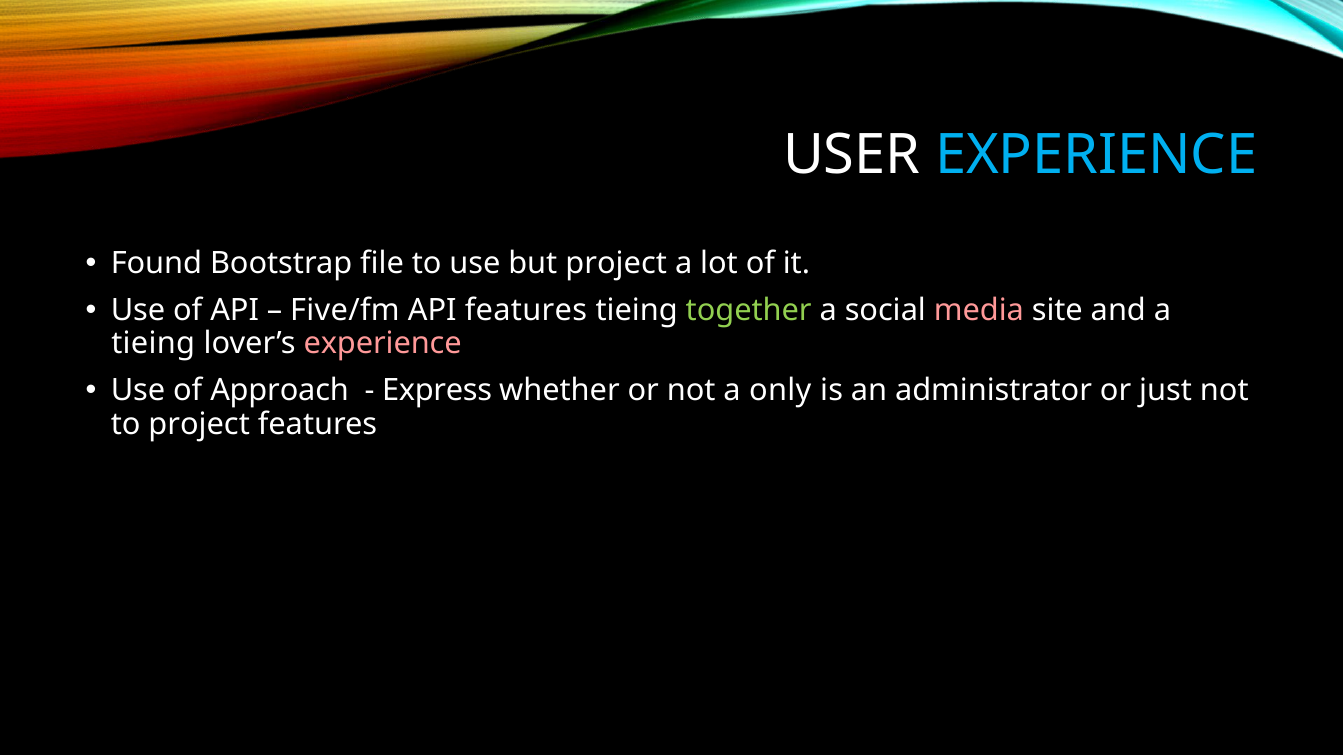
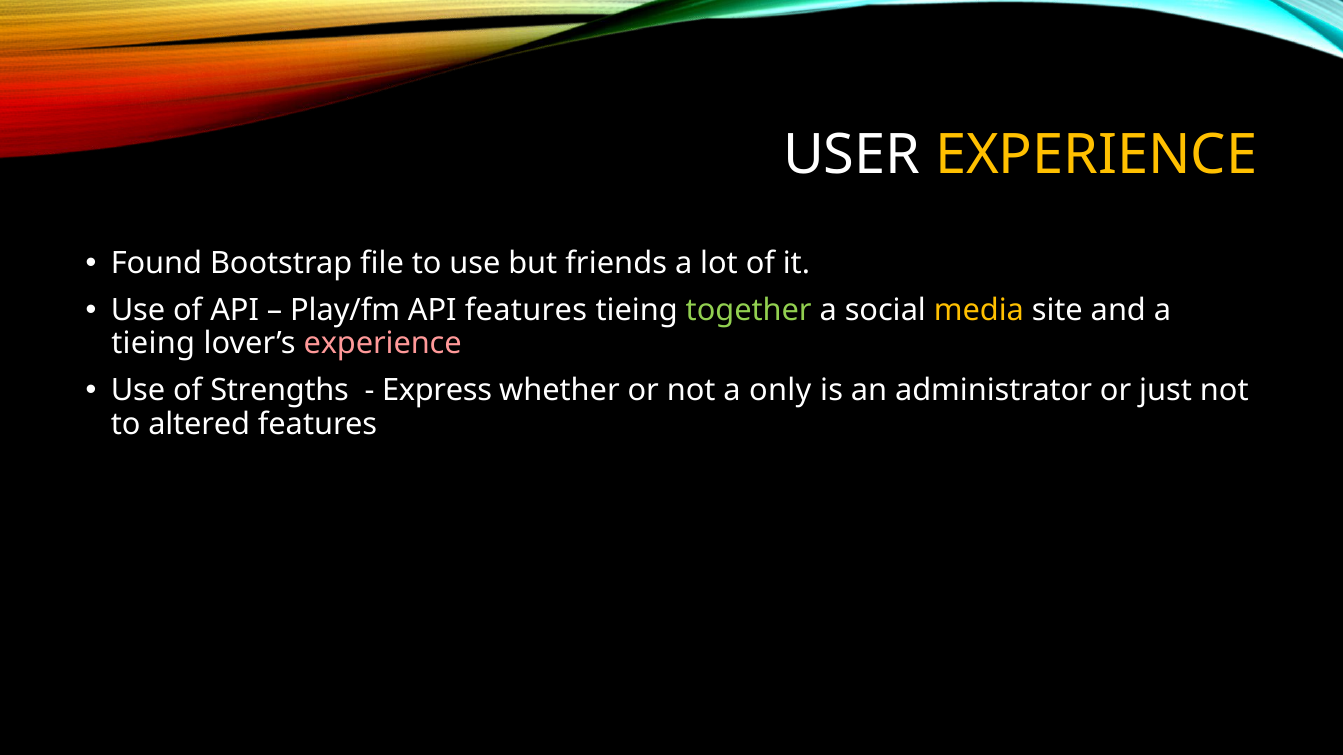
EXPERIENCE at (1096, 155) colour: light blue -> yellow
but project: project -> friends
Five/fm: Five/fm -> Play/fm
media colour: pink -> yellow
Approach: Approach -> Strengths
to project: project -> altered
